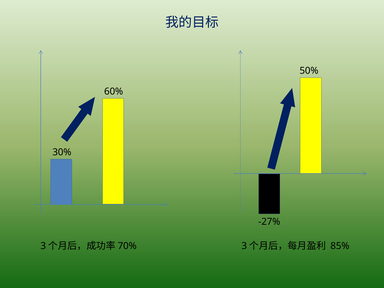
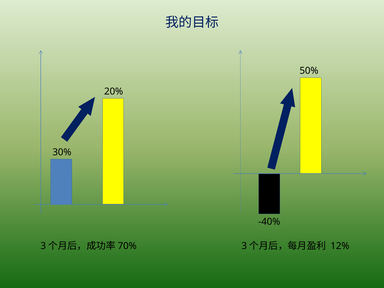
60%: 60% -> 20%
-27%: -27% -> -40%
85%: 85% -> 12%
